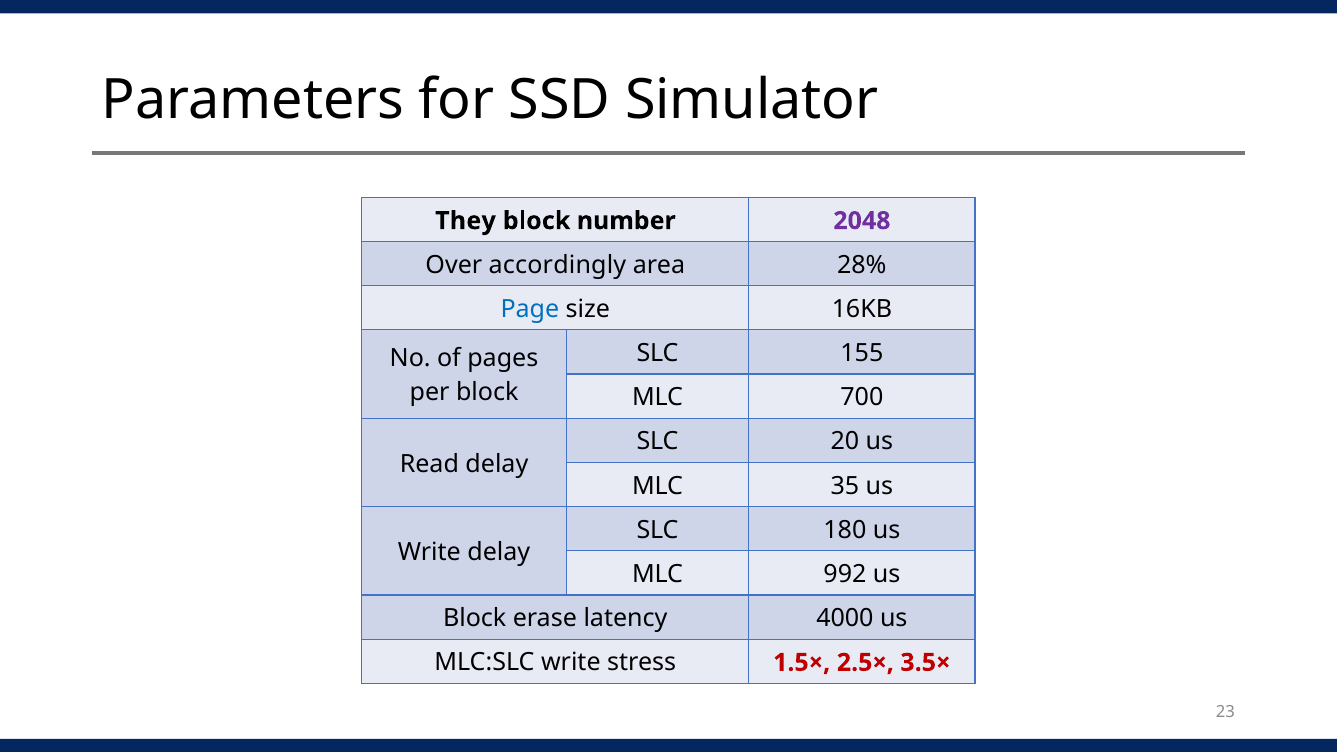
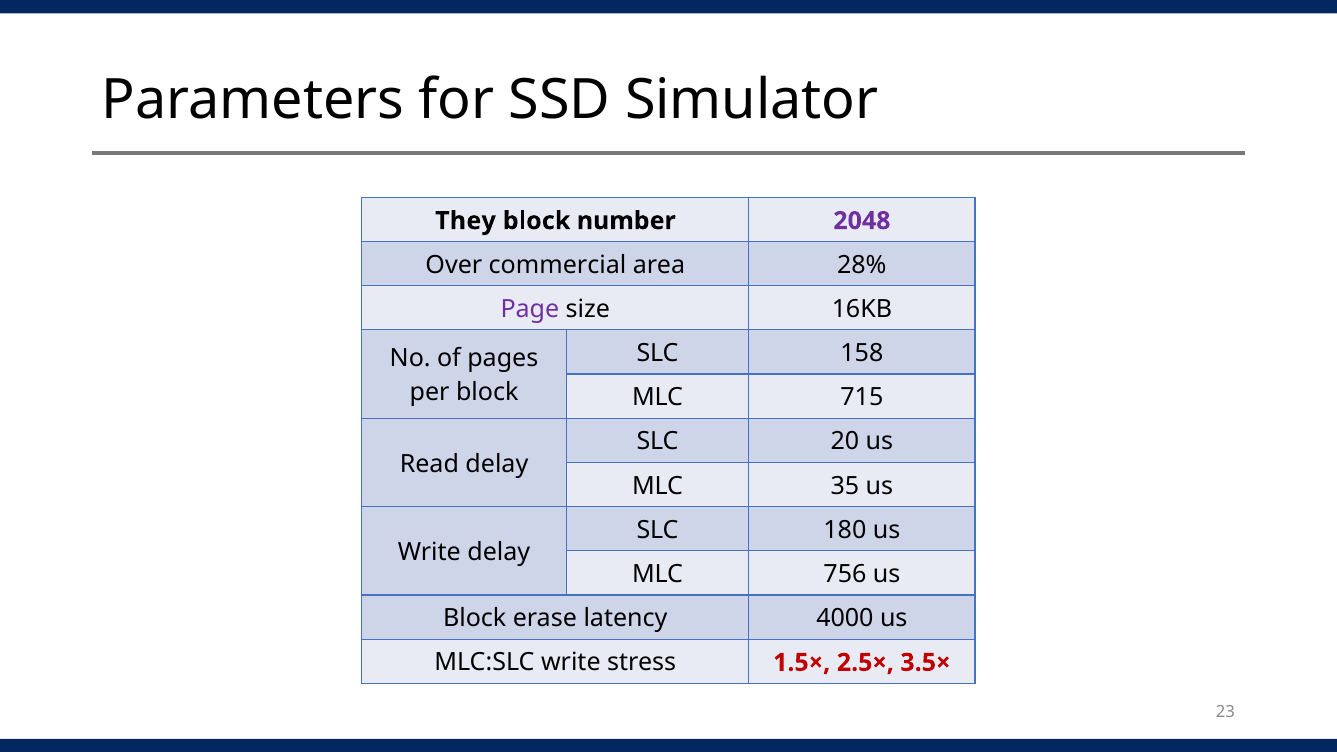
accordingly: accordingly -> commercial
Page colour: blue -> purple
155: 155 -> 158
700: 700 -> 715
992: 992 -> 756
